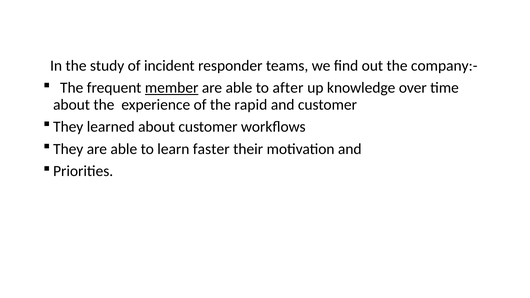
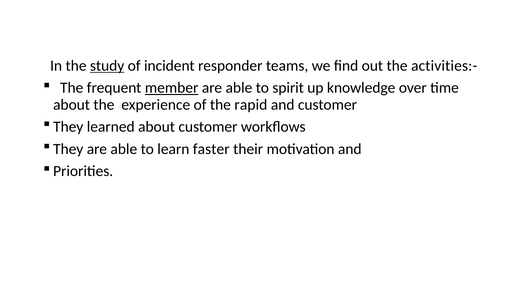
study underline: none -> present
company:-: company:- -> activities:-
after: after -> spirit
